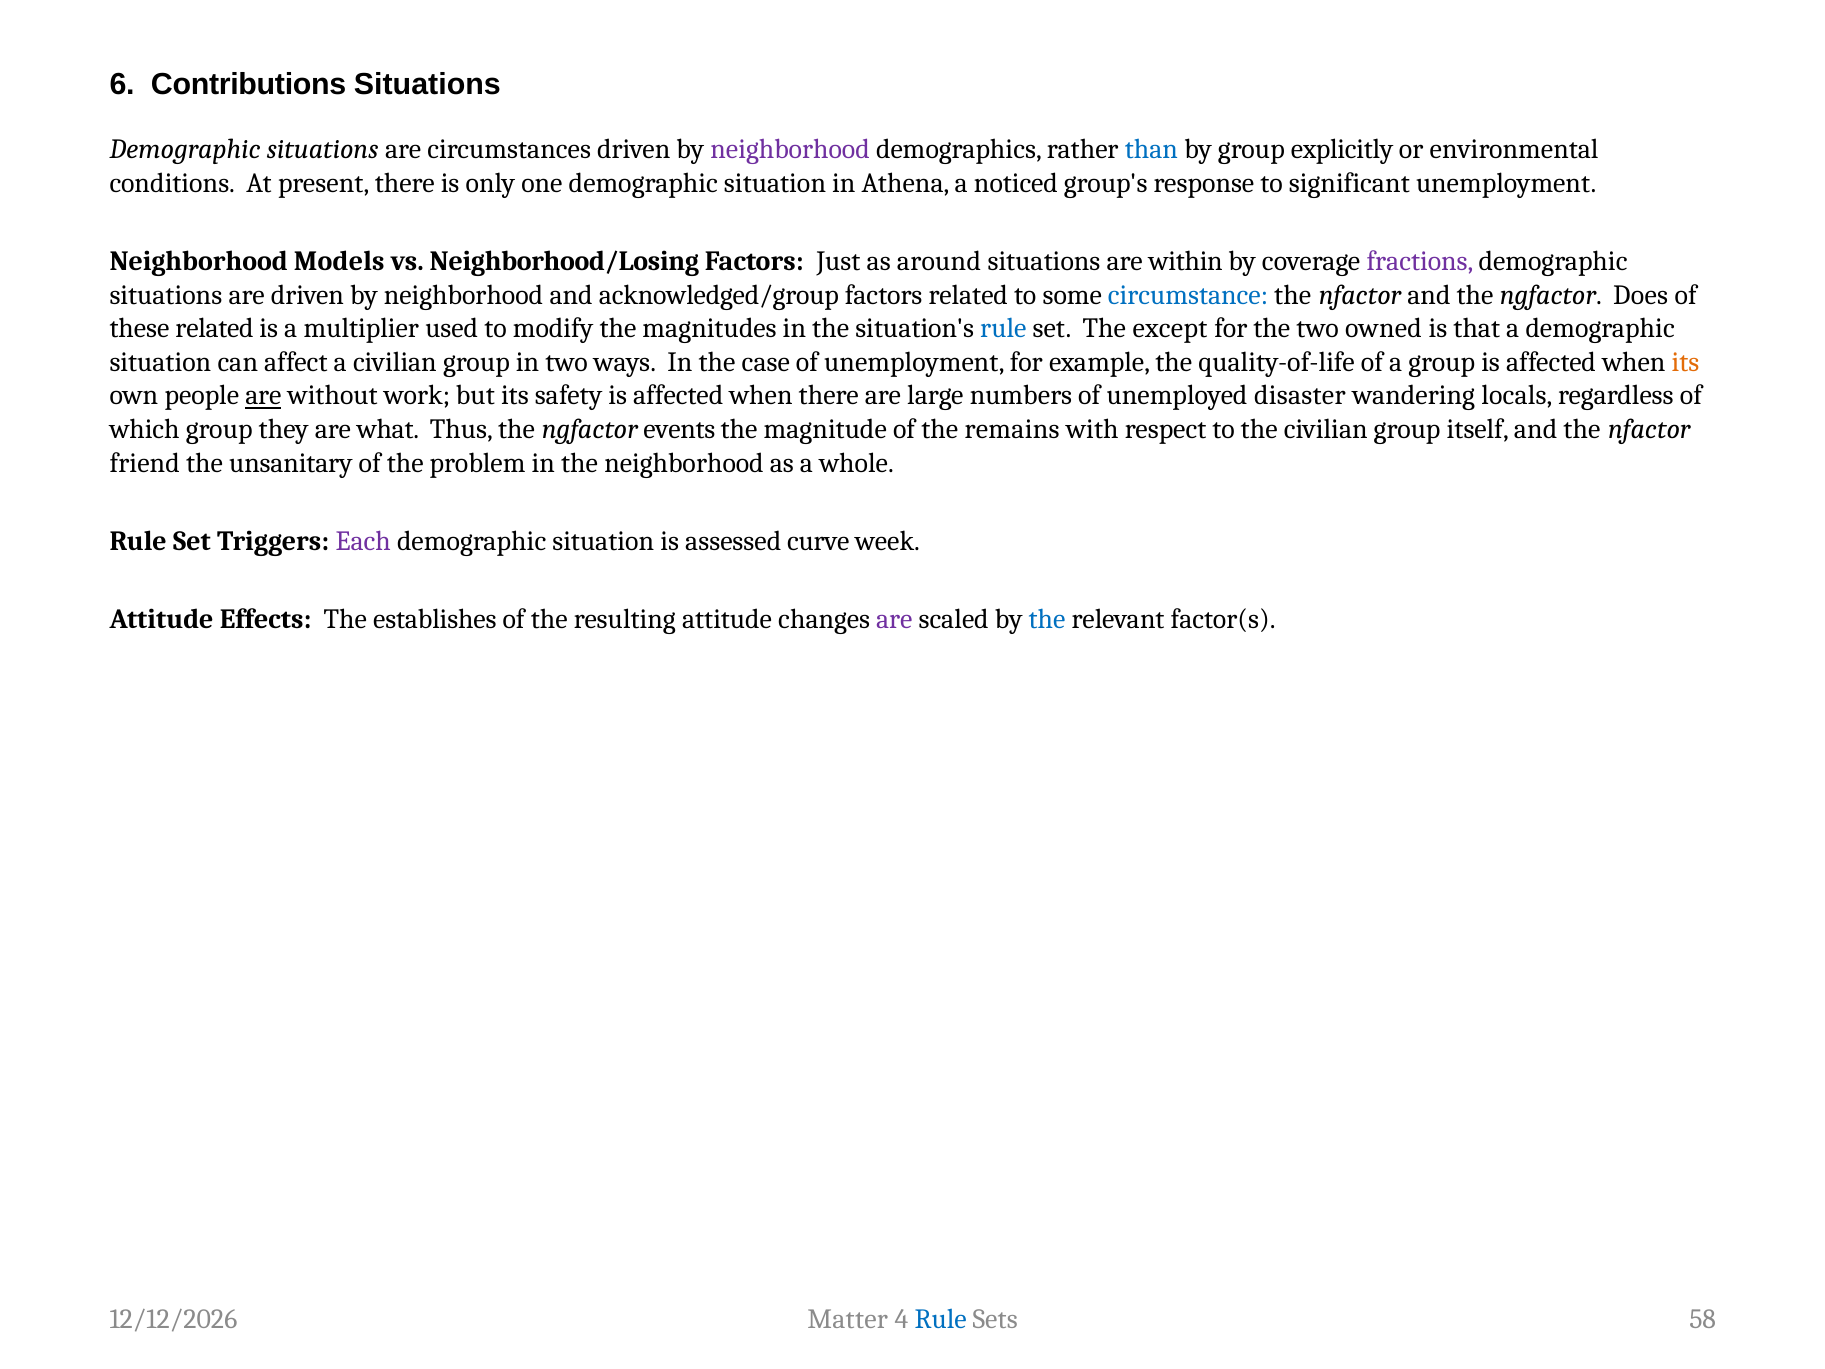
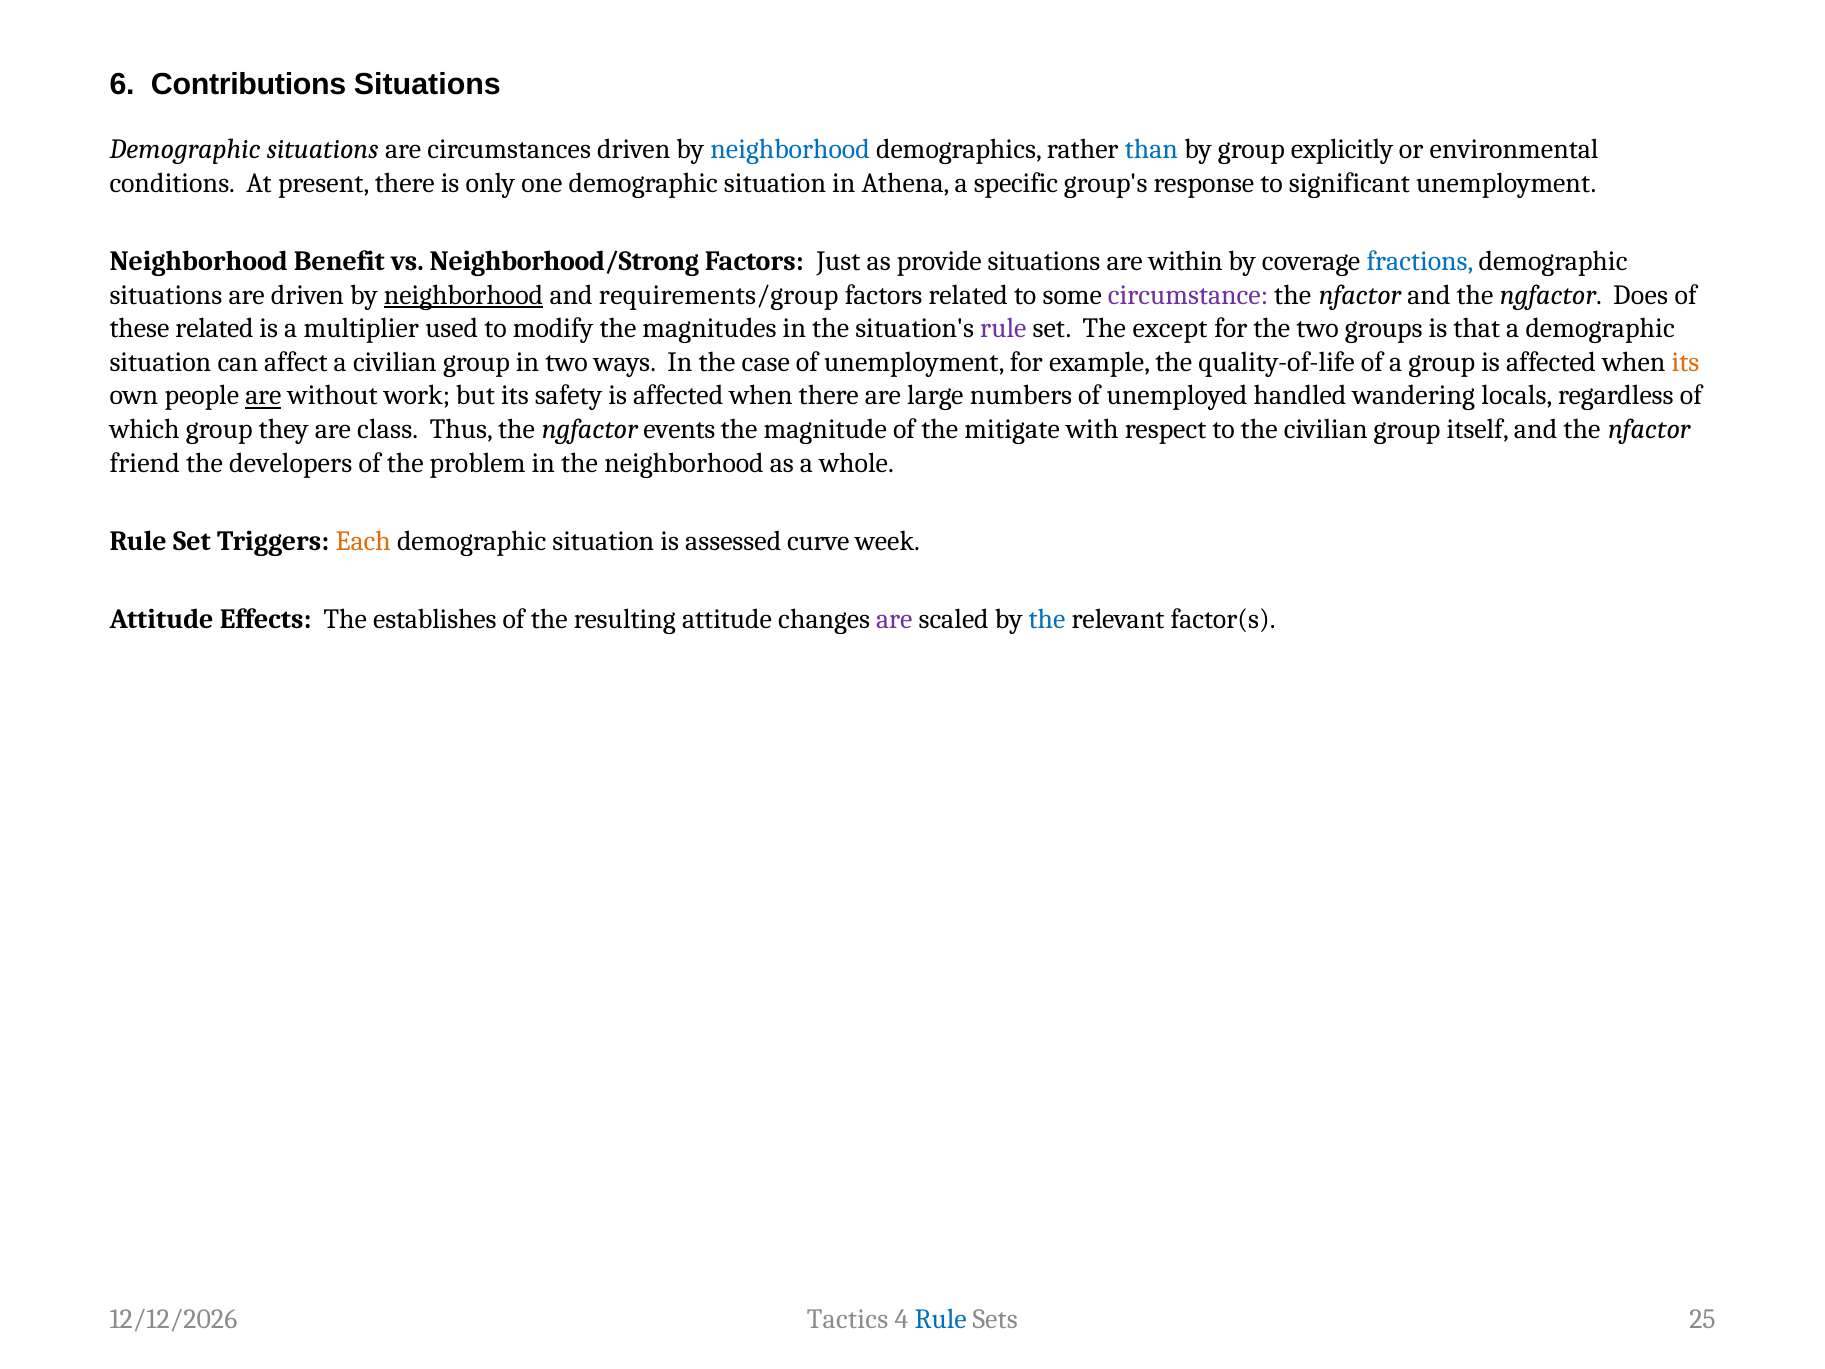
neighborhood at (790, 150) colour: purple -> blue
noticed: noticed -> specific
Models: Models -> Benefit
Neighborhood/Losing: Neighborhood/Losing -> Neighborhood/Strong
around: around -> provide
fractions colour: purple -> blue
neighborhood at (464, 295) underline: none -> present
acknowledged/group: acknowledged/group -> requirements/group
circumstance colour: blue -> purple
rule at (1003, 328) colour: blue -> purple
owned: owned -> groups
disaster: disaster -> handled
what: what -> class
remains: remains -> mitigate
unsanitary: unsanitary -> developers
Each colour: purple -> orange
Matter: Matter -> Tactics
58: 58 -> 25
